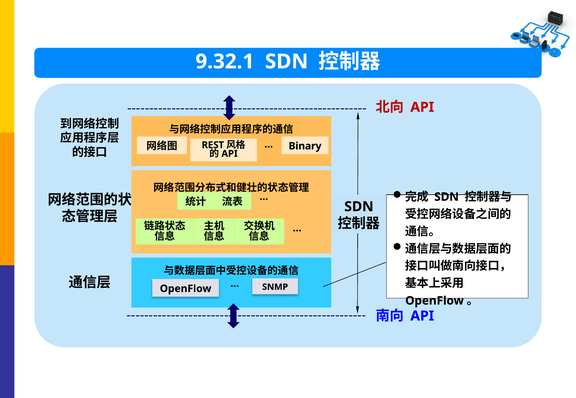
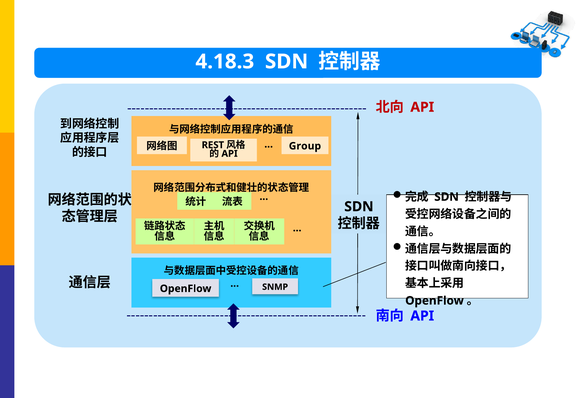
9.32.1: 9.32.1 -> 4.18.3
Binary: Binary -> Group
